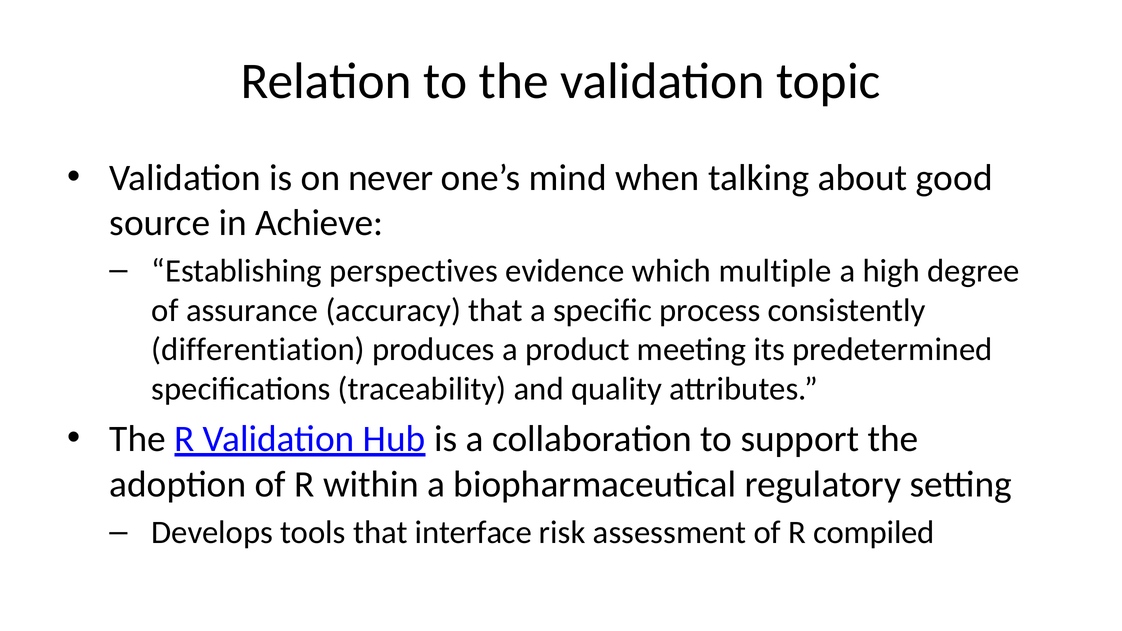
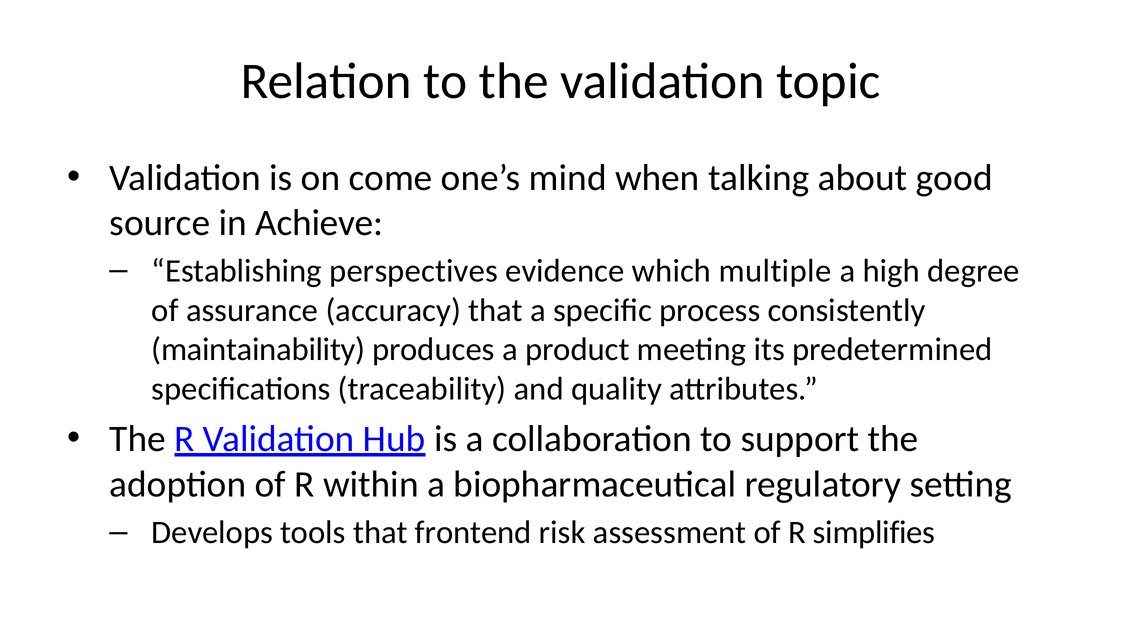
never: never -> come
differentiation: differentiation -> maintainability
interface: interface -> frontend
compiled: compiled -> simplifies
